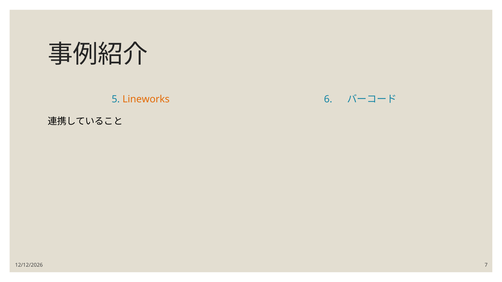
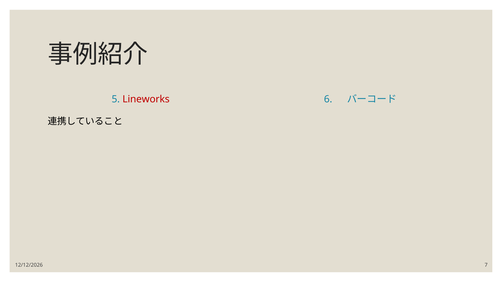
Lineworks colour: orange -> red
